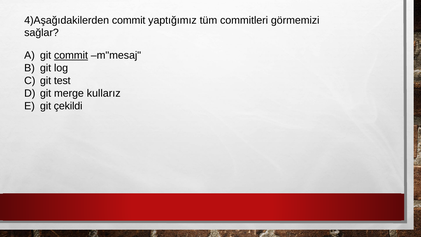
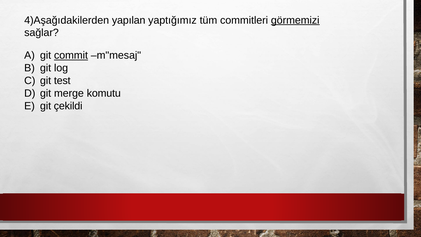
4)Aşağıdakilerden commit: commit -> yapılan
görmemizi underline: none -> present
kullarız: kullarız -> komutu
